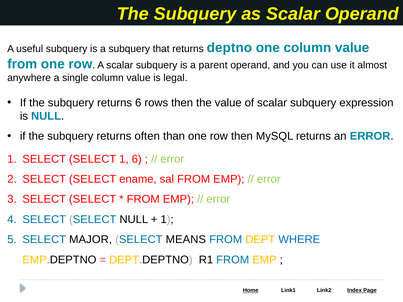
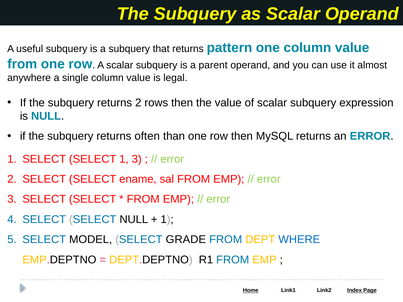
deptno: deptno -> pattern
returns 6: 6 -> 2
1 6: 6 -> 3
MAJOR: MAJOR -> MODEL
MEANS: MEANS -> GRADE
